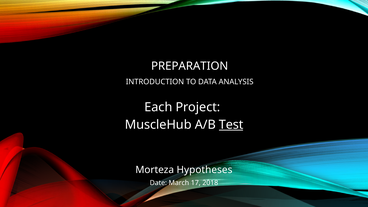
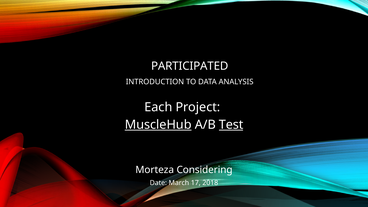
PREPARATION: PREPARATION -> PARTICIPATED
MuscleHub underline: none -> present
Hypotheses: Hypotheses -> Considering
